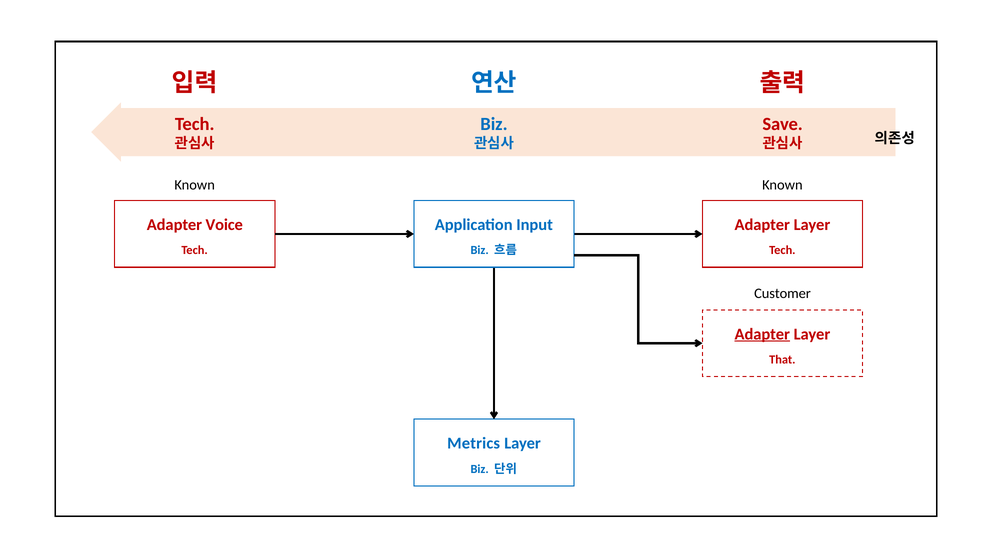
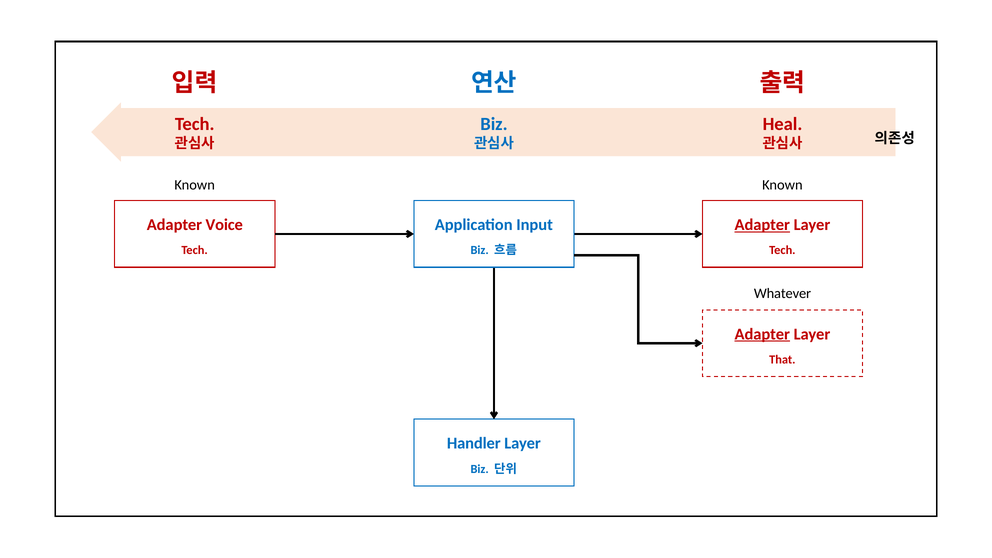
Save: Save -> Heal
Adapter at (762, 225) underline: none -> present
Customer: Customer -> Whatever
Metrics: Metrics -> Handler
